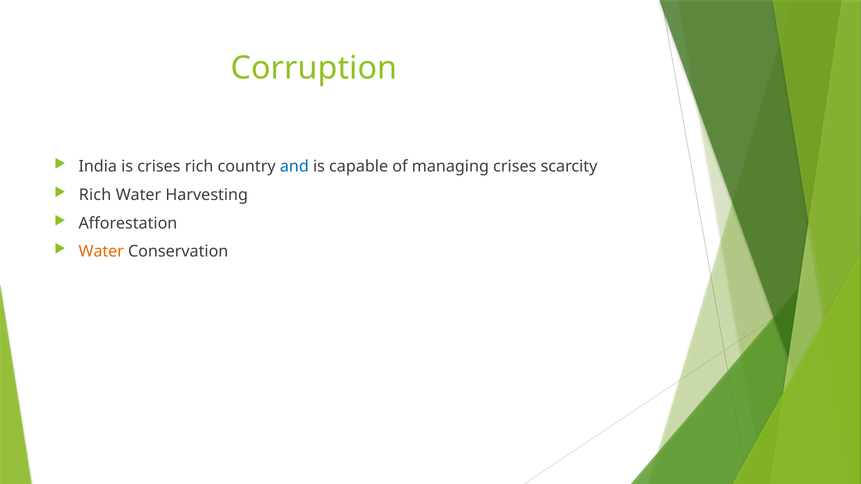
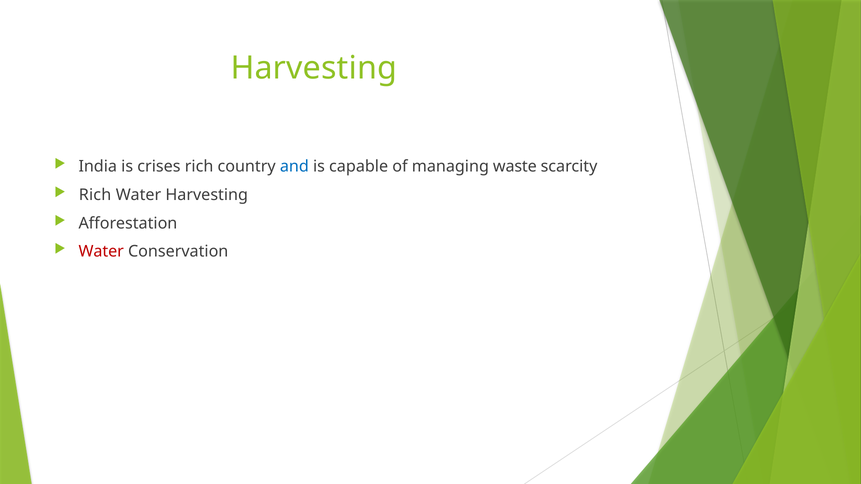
Corruption at (314, 68): Corruption -> Harvesting
managing crises: crises -> waste
Water at (101, 252) colour: orange -> red
